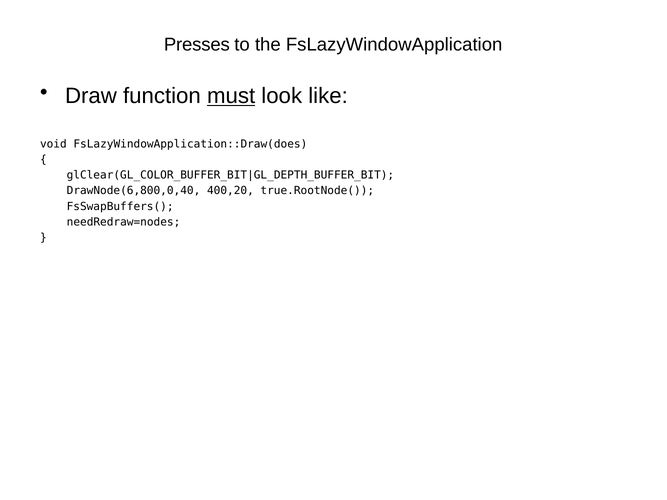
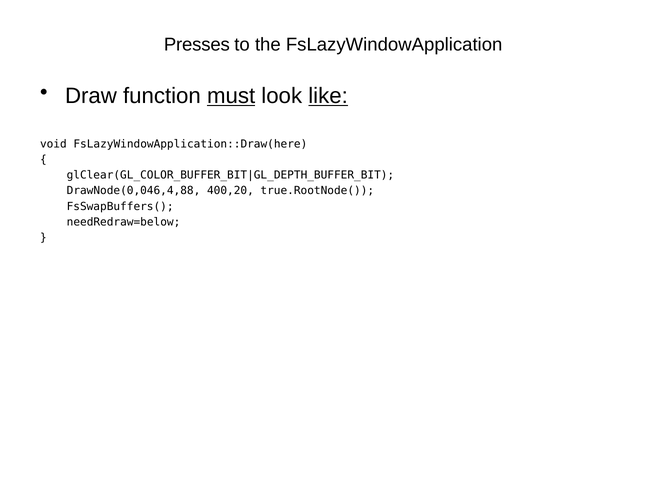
like underline: none -> present
FsLazyWindowApplication::Draw(does: FsLazyWindowApplication::Draw(does -> FsLazyWindowApplication::Draw(here
DrawNode(6,800,0,40: DrawNode(6,800,0,40 -> DrawNode(0,046,4,88
needRedraw=nodes: needRedraw=nodes -> needRedraw=below
